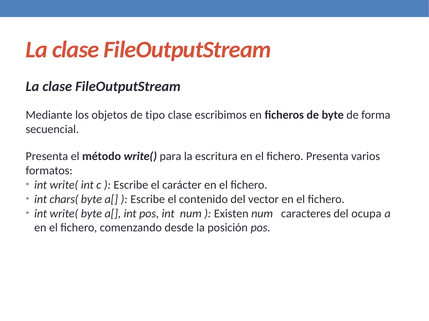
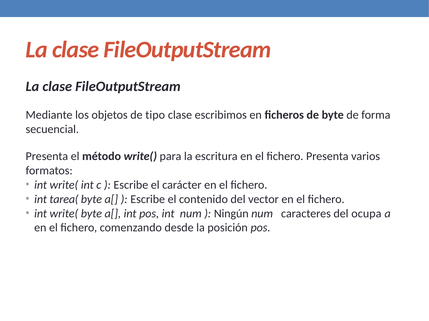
chars(: chars( -> tarea(
Existen: Existen -> Ningún
